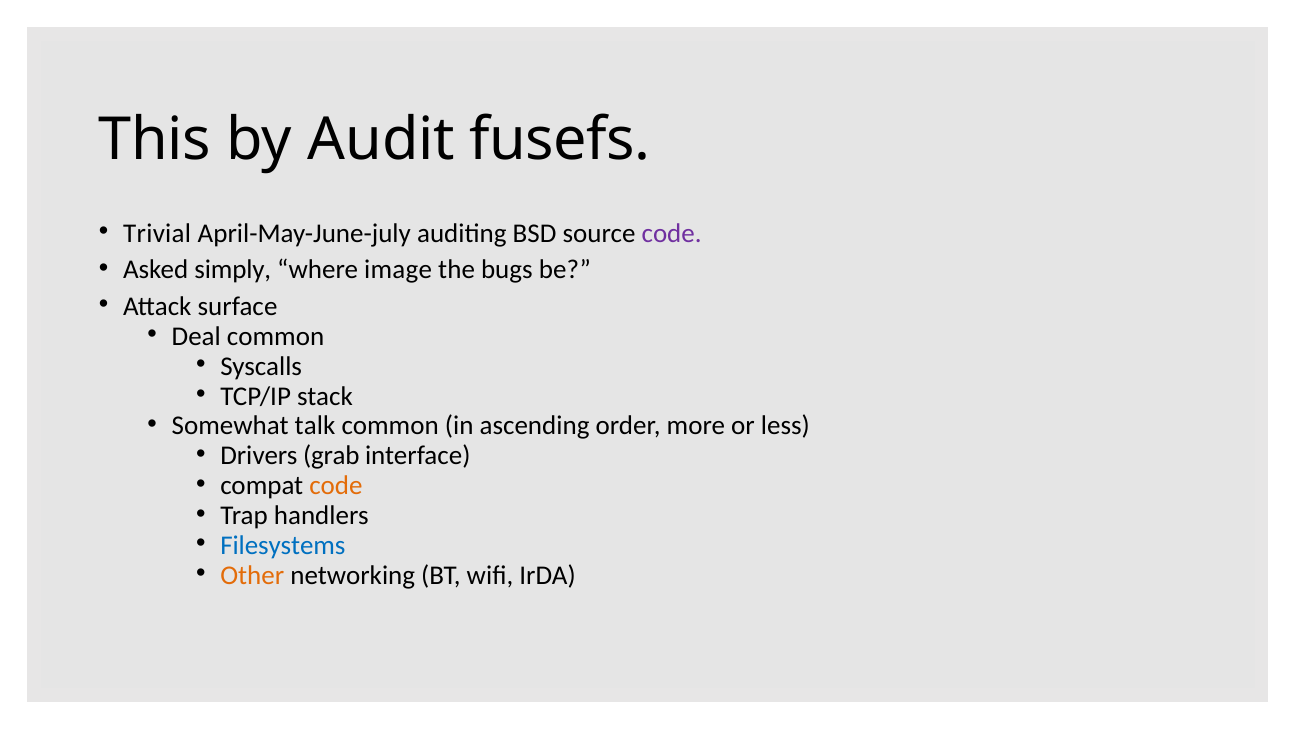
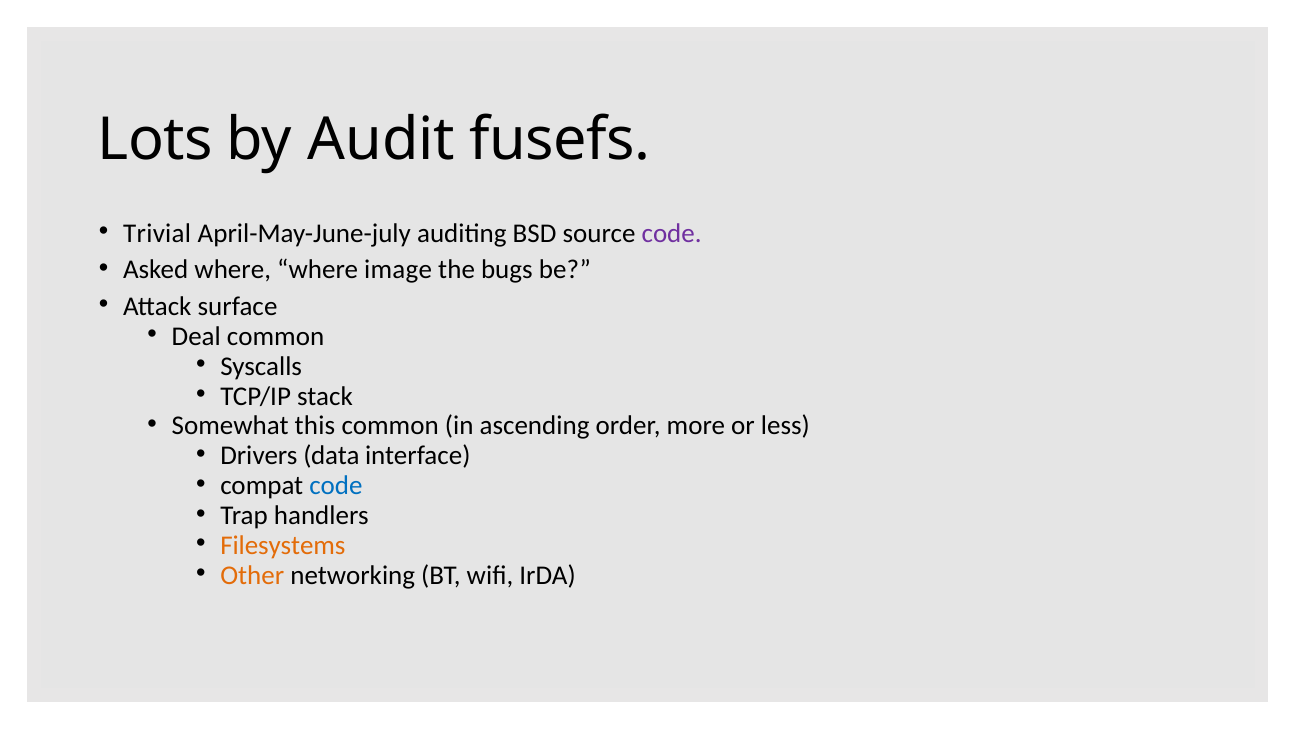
This: This -> Lots
Asked simply: simply -> where
talk: talk -> this
grab: grab -> data
code at (336, 486) colour: orange -> blue
Filesystems colour: blue -> orange
